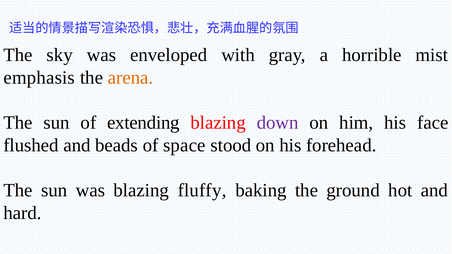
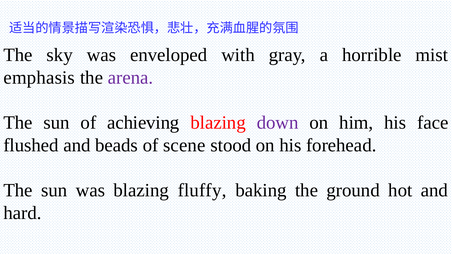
arena colour: orange -> purple
extending: extending -> achieving
space: space -> scene
